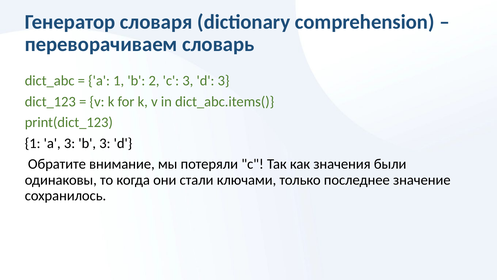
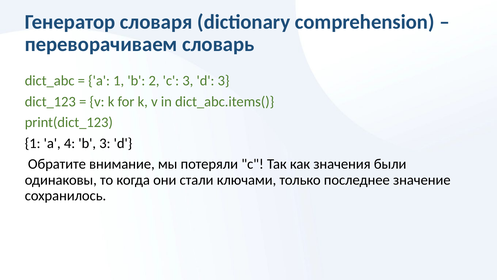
a 3: 3 -> 4
